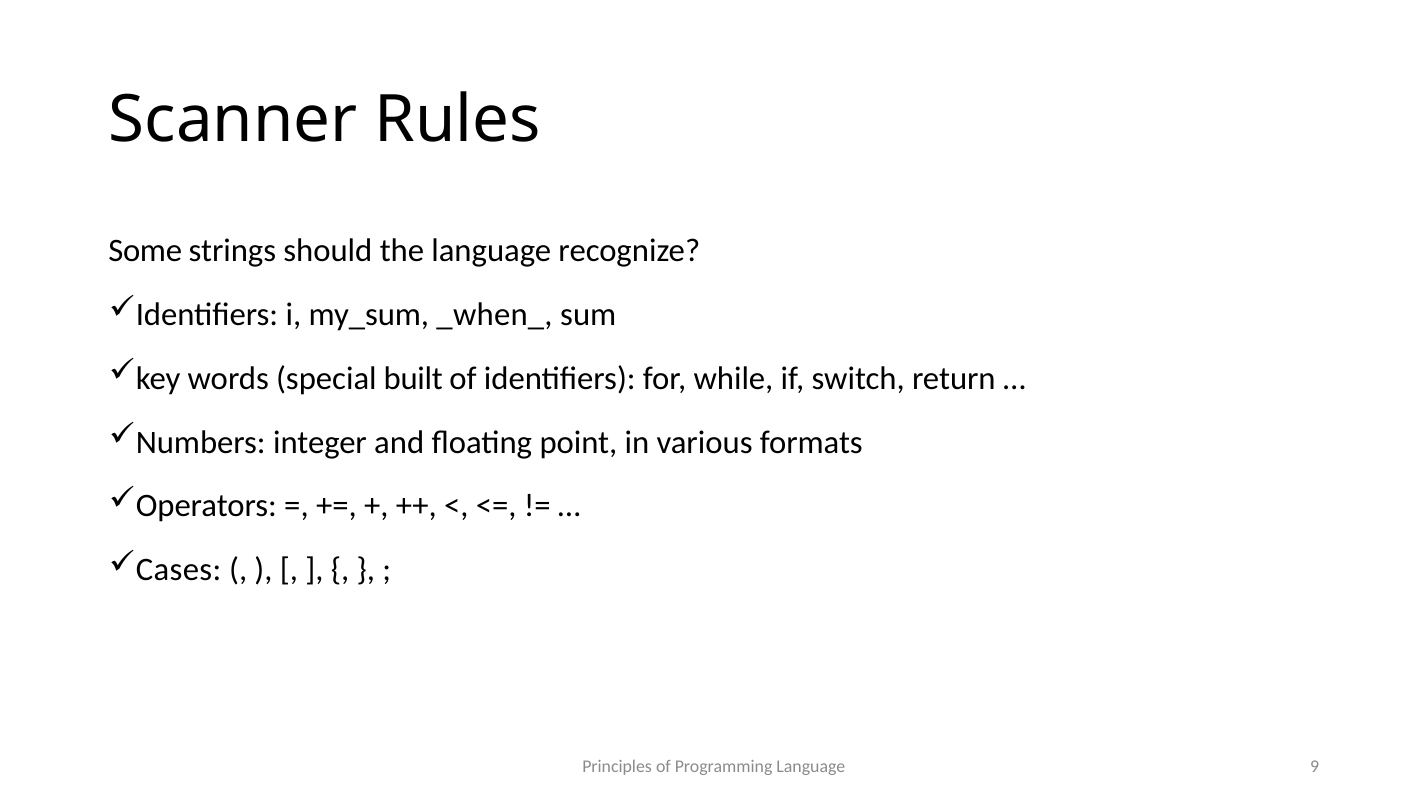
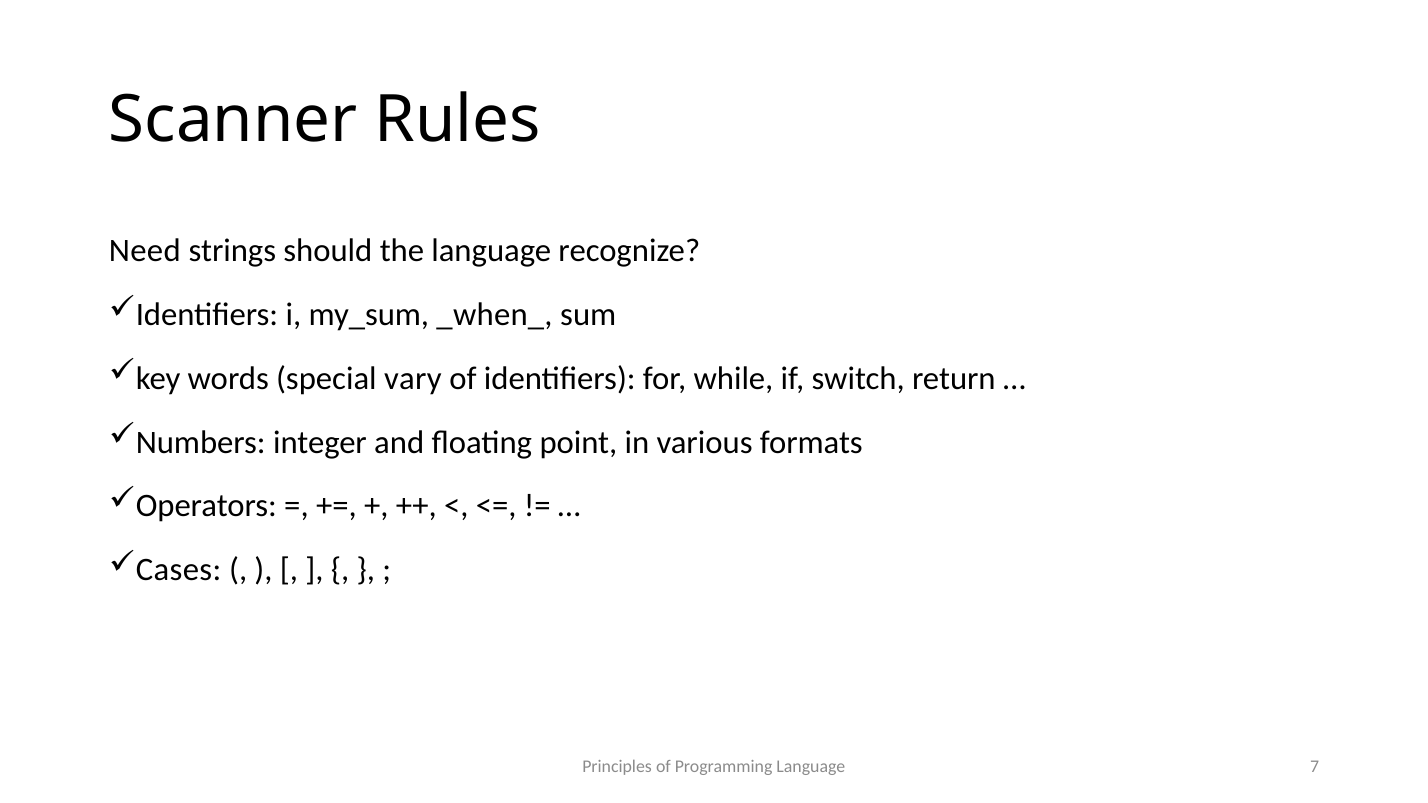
Some: Some -> Need
built: built -> vary
9: 9 -> 7
